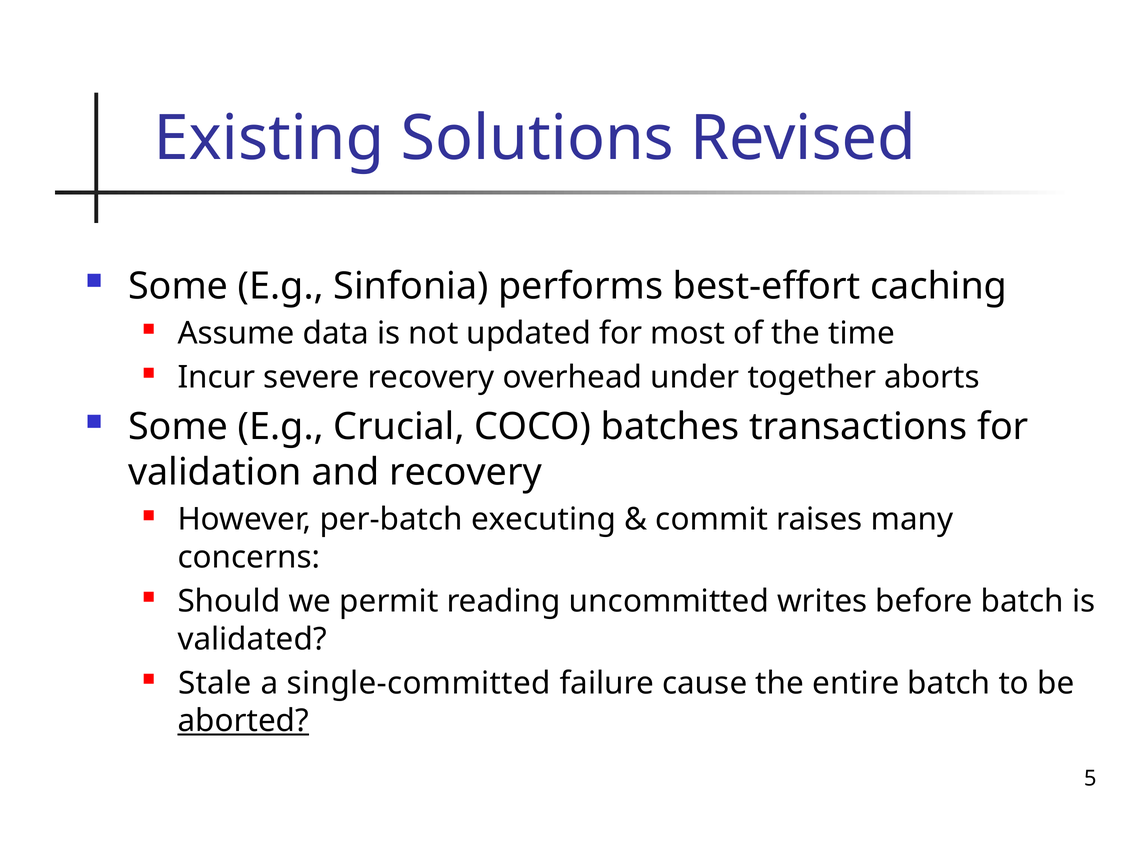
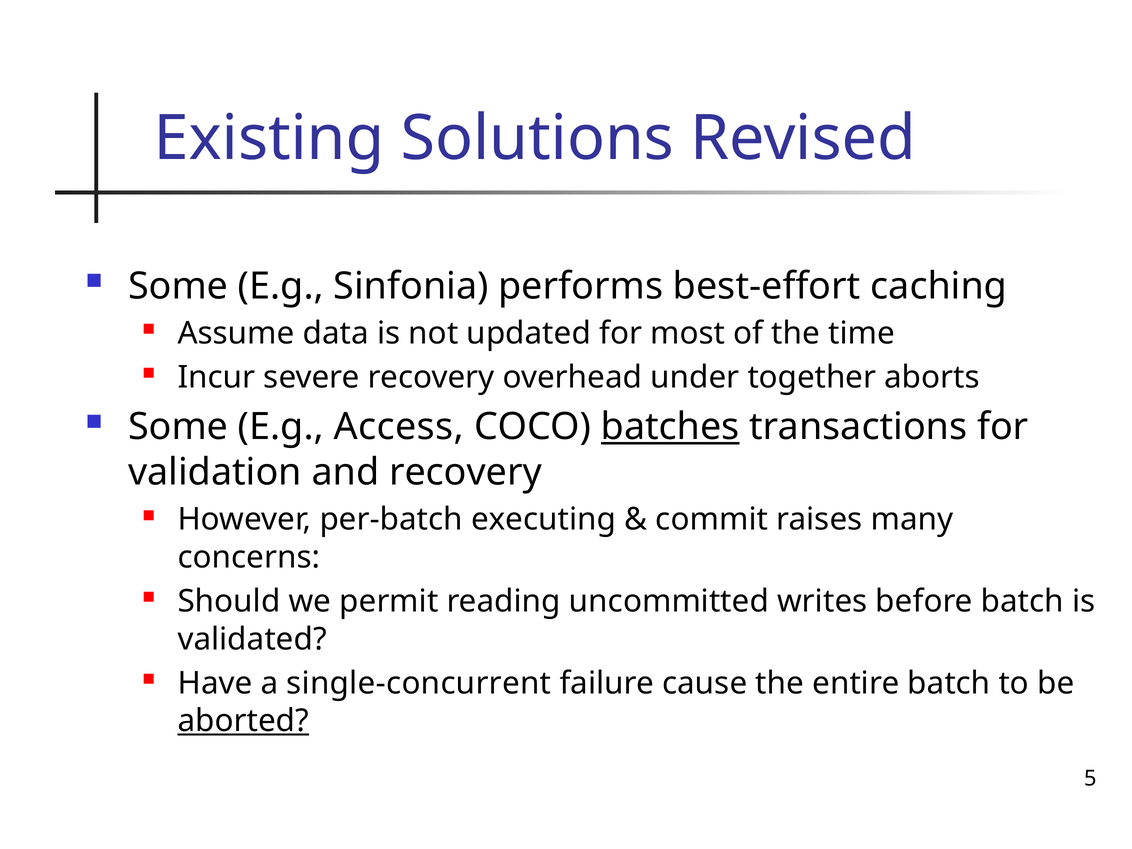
Crucial: Crucial -> Access
batches underline: none -> present
Stale: Stale -> Have
single-committed: single-committed -> single-concurrent
